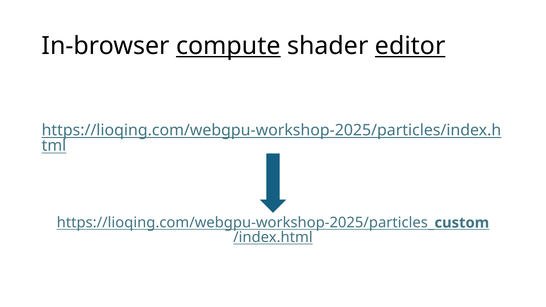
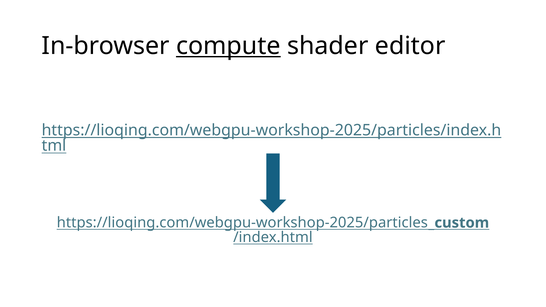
editor underline: present -> none
